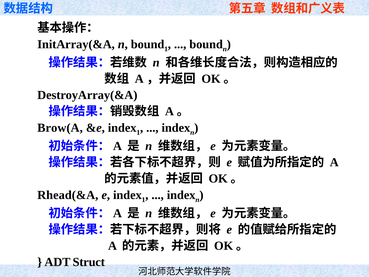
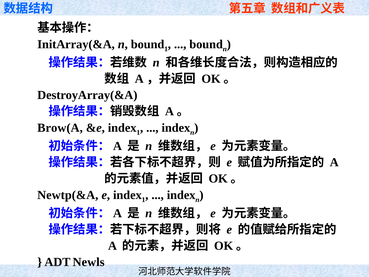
Rhead(&A: Rhead(&A -> Newtp(&A
Struct: Struct -> Newls
